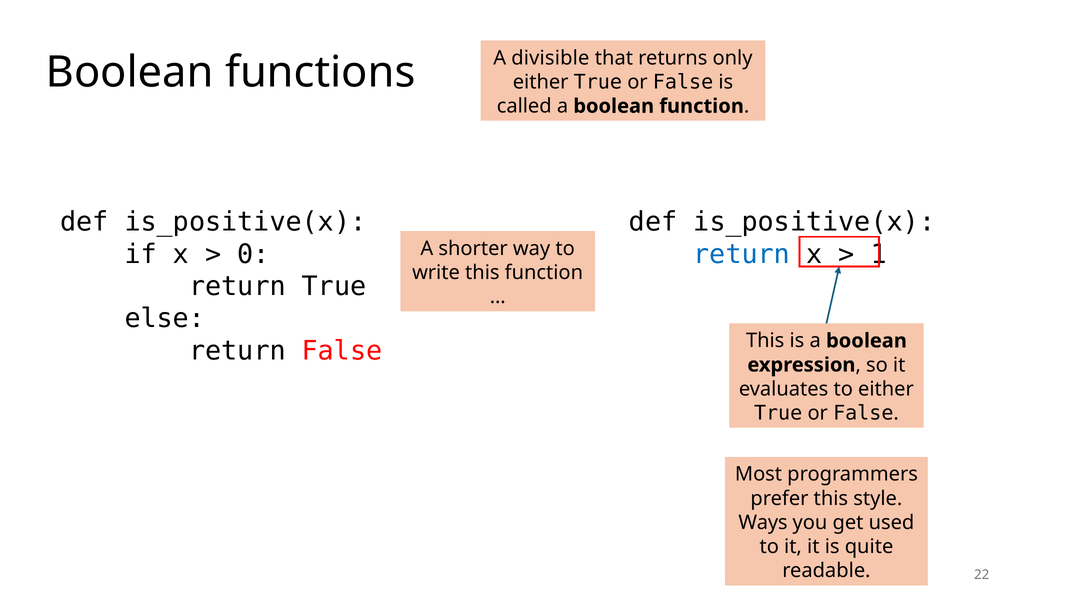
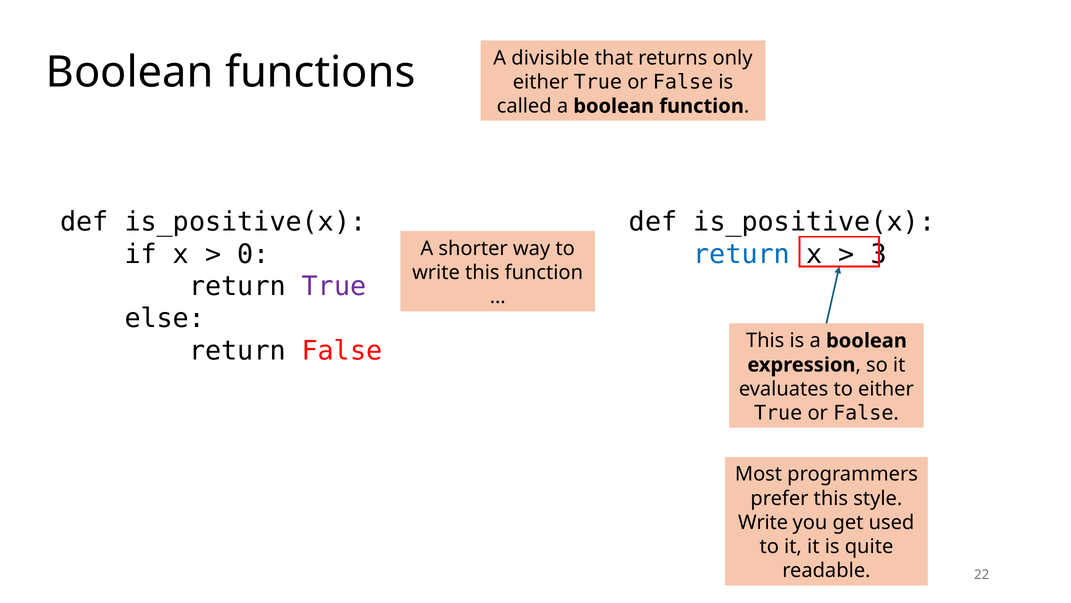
1: 1 -> 3
True at (334, 286) colour: black -> purple
Ways at (763, 522): Ways -> Write
